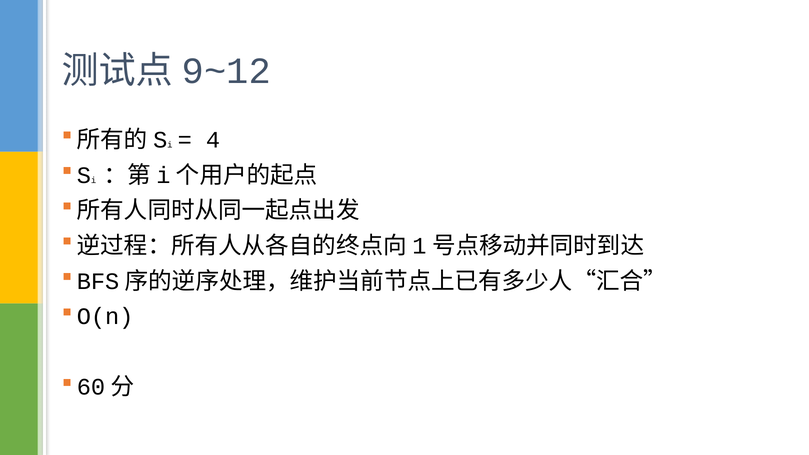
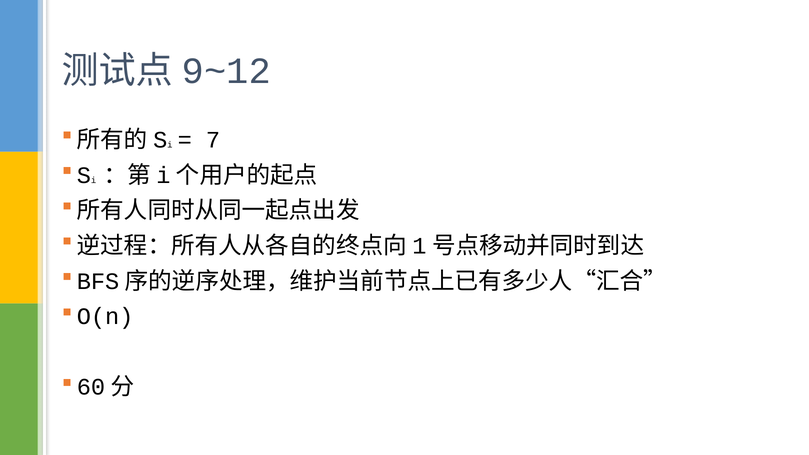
4: 4 -> 7
